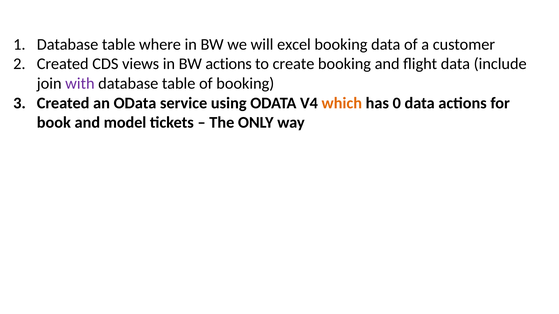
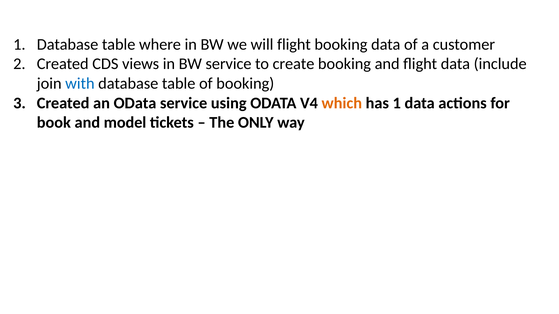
will excel: excel -> flight
BW actions: actions -> service
with colour: purple -> blue
has 0: 0 -> 1
